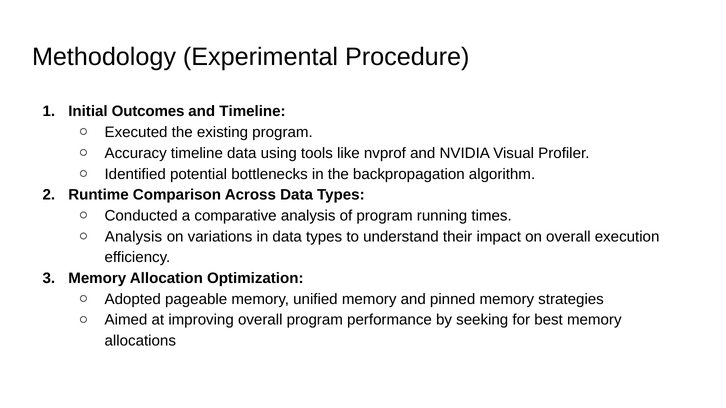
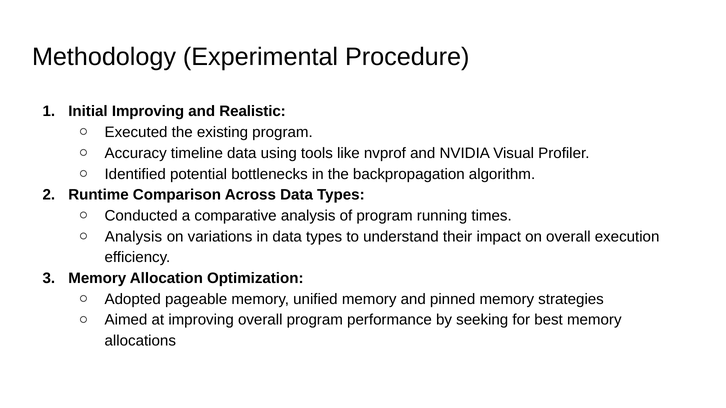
Initial Outcomes: Outcomes -> Improving
and Timeline: Timeline -> Realistic
